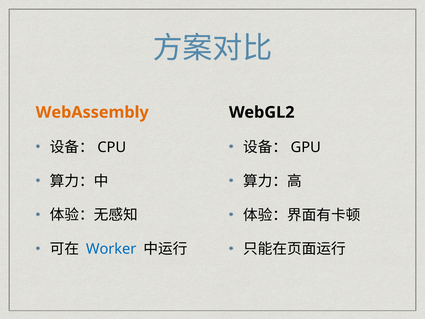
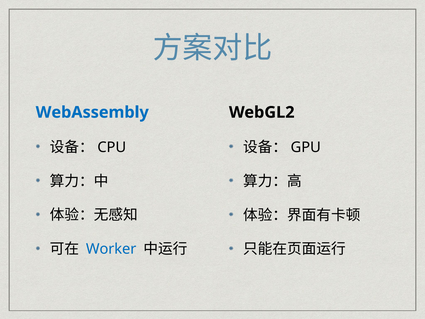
WebAssembly colour: orange -> blue
